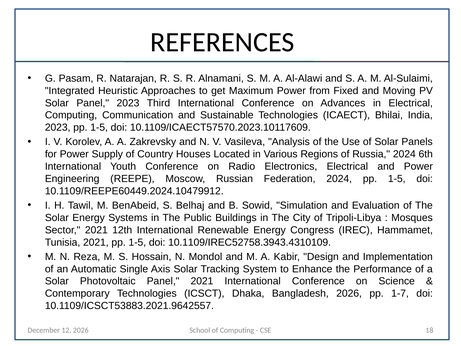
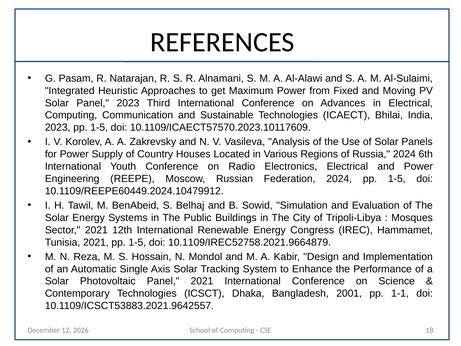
10.1109/IREC52758.3943.4310109: 10.1109/IREC52758.3943.4310109 -> 10.1109/IREC52758.2021.9664879
Bangladesh 2026: 2026 -> 2001
1-7: 1-7 -> 1-1
